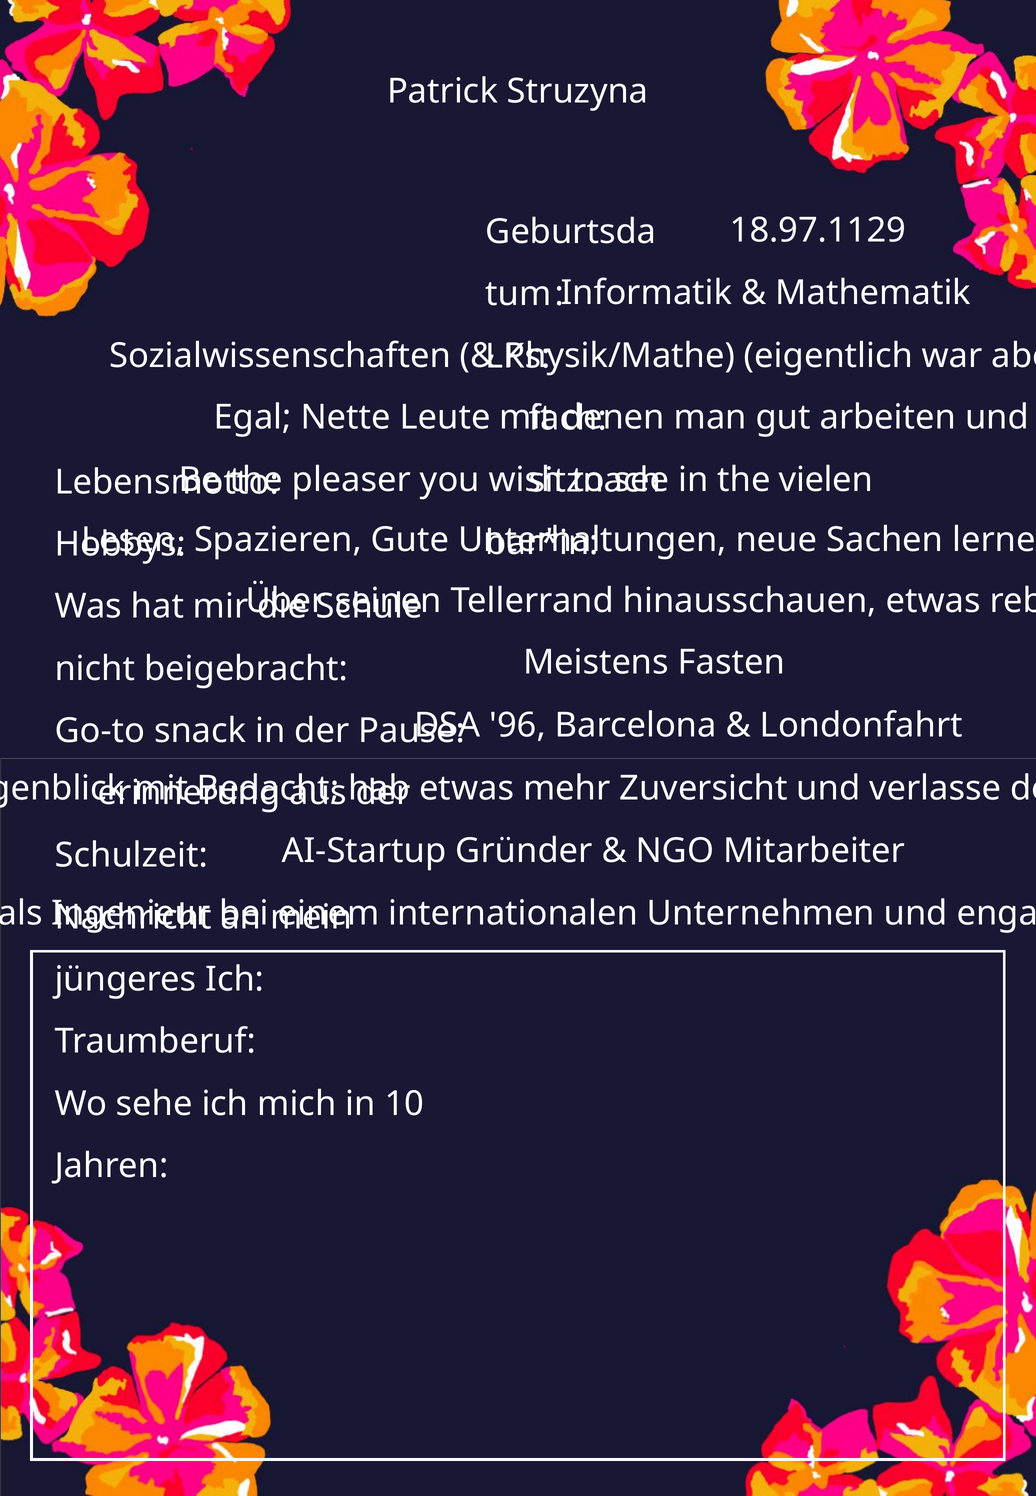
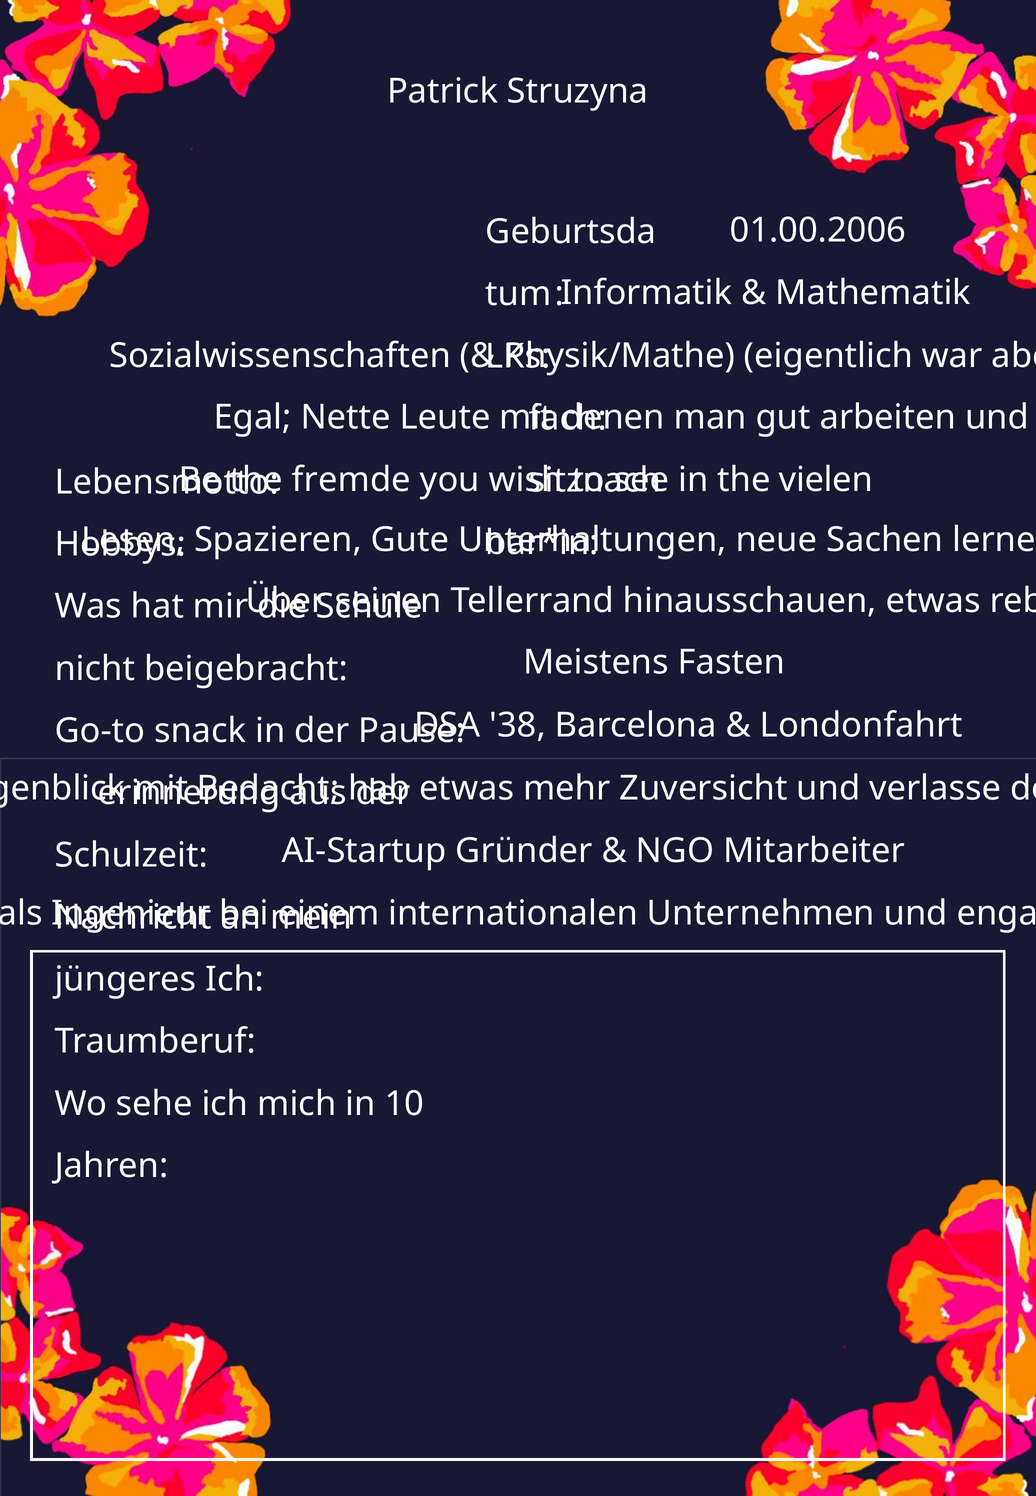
18.97.1129: 18.97.1129 -> 01.00.2006
pleaser: pleaser -> fremde
96: 96 -> 38
